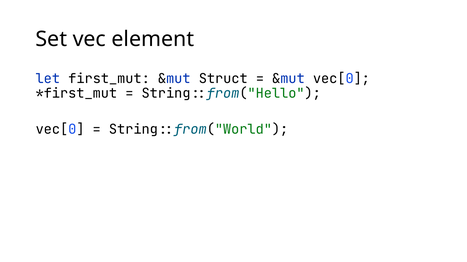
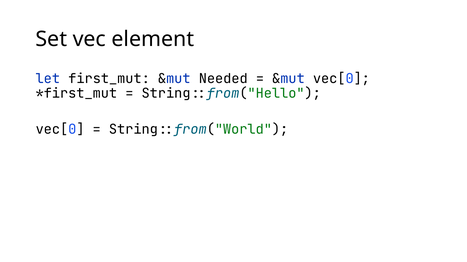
Struct: Struct -> Needed
